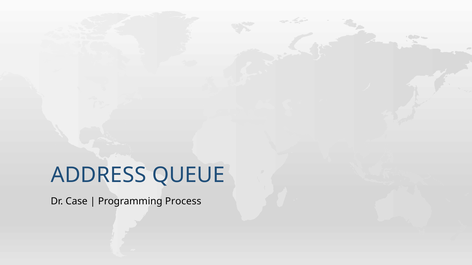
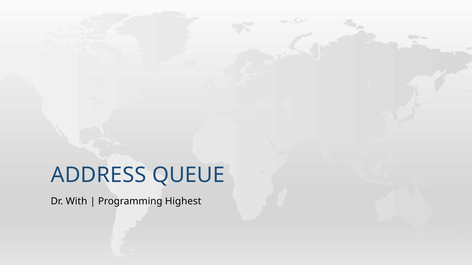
Case: Case -> With
Process: Process -> Highest
